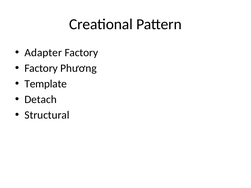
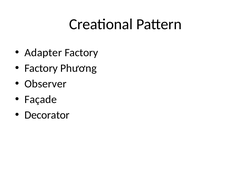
Template: Template -> Observer
Detach: Detach -> Façade
Structural: Structural -> Decorator
